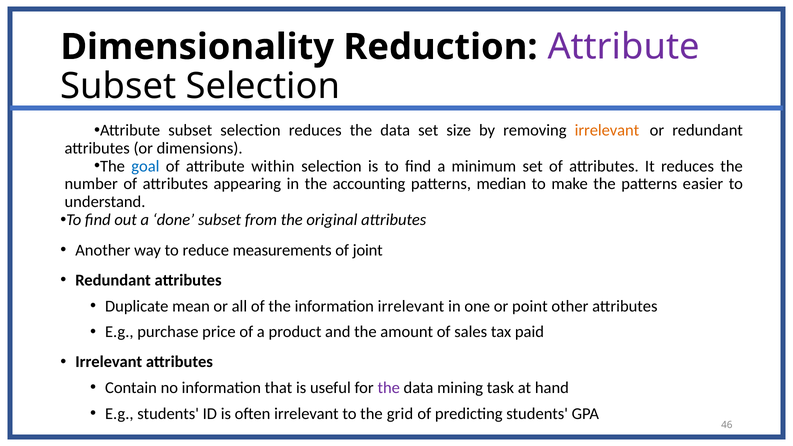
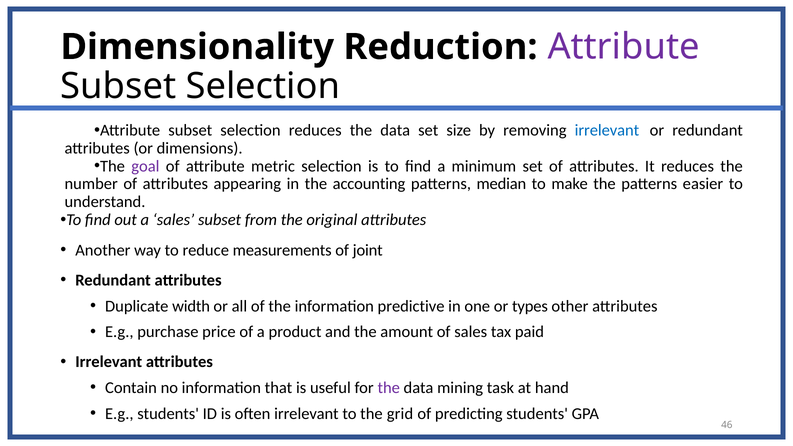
irrelevant at (607, 131) colour: orange -> blue
goal colour: blue -> purple
within: within -> metric
a done: done -> sales
mean: mean -> width
information irrelevant: irrelevant -> predictive
point: point -> types
